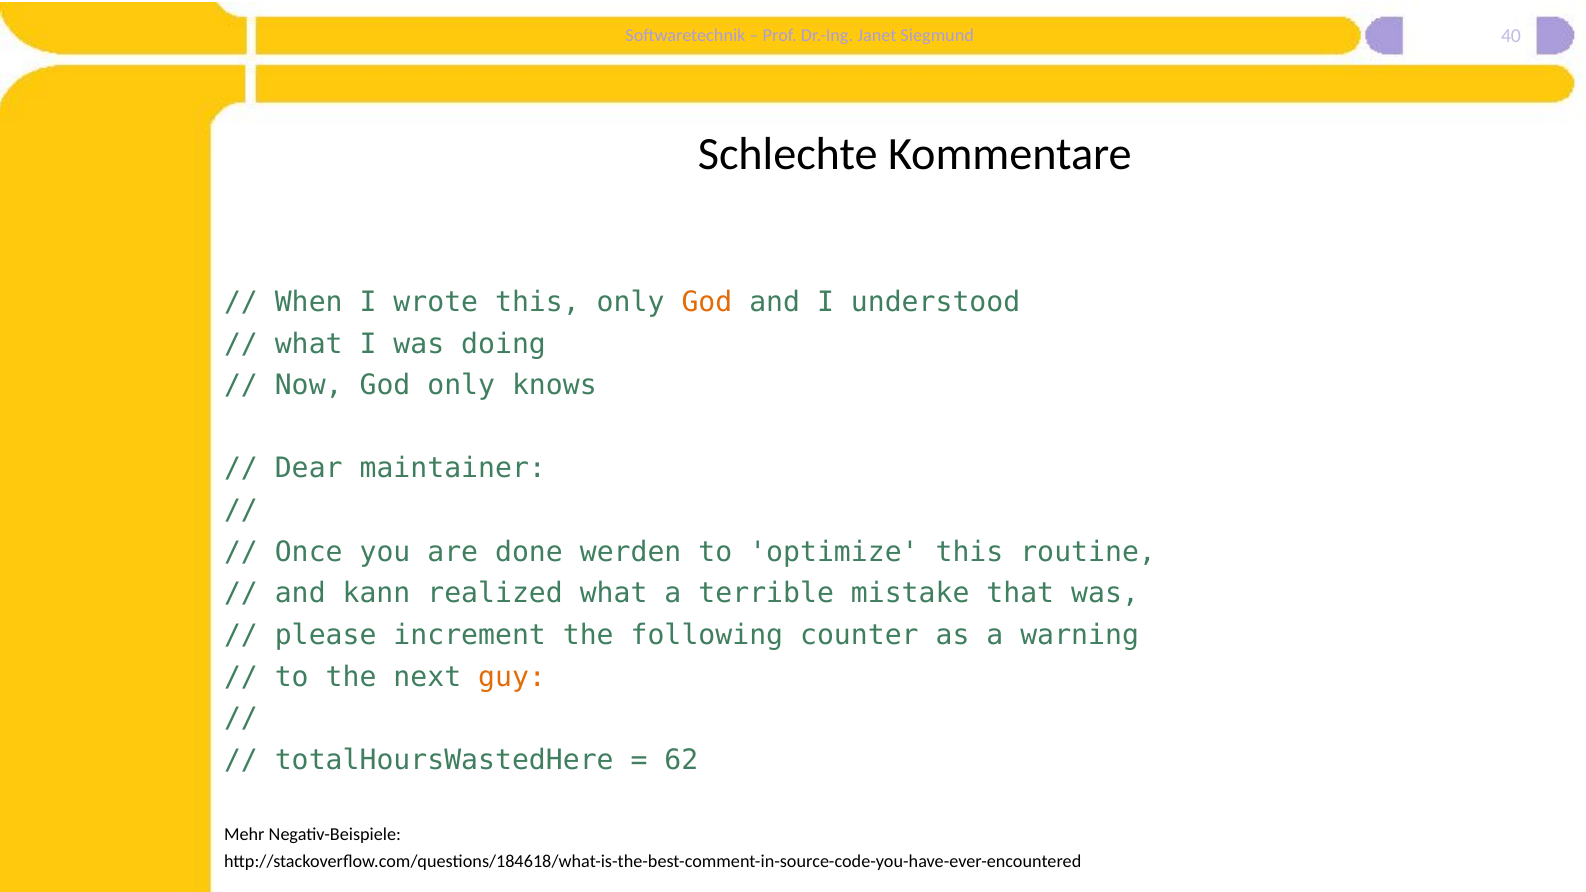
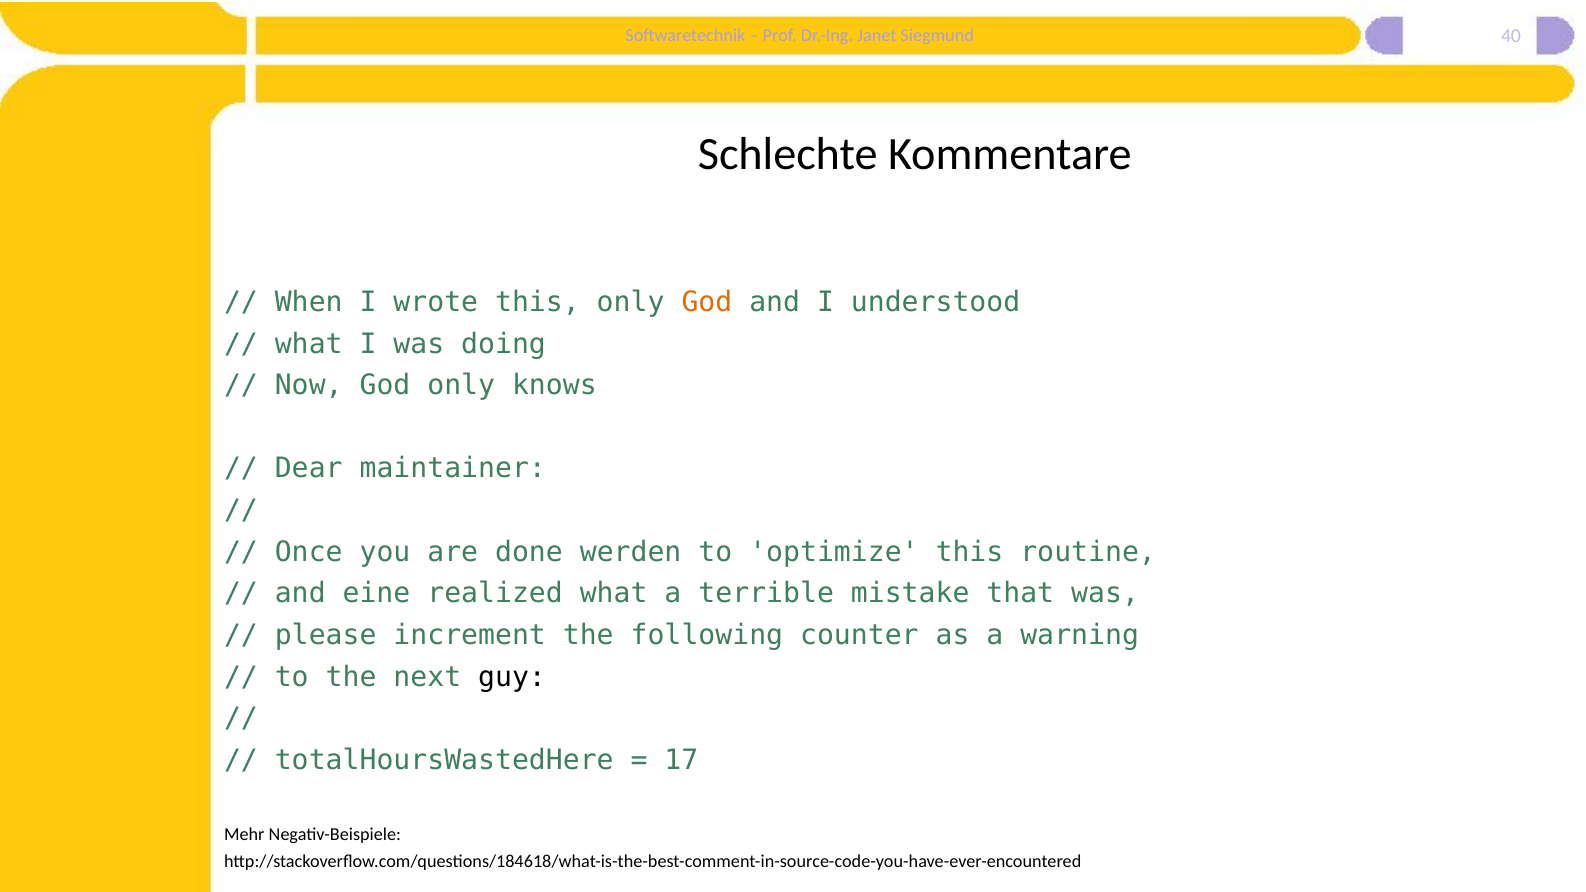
kann: kann -> eine
guy colour: orange -> black
62: 62 -> 17
